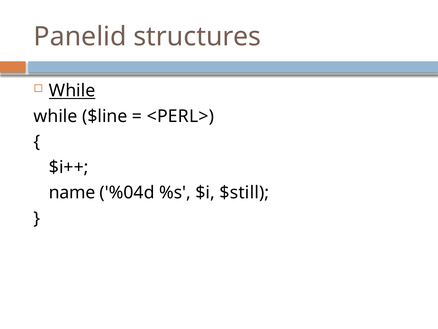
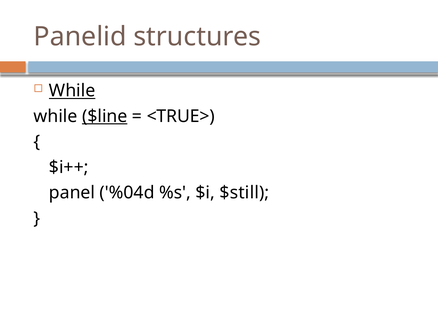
$line underline: none -> present
<PERL>: <PERL> -> <TRUE>
name: name -> panel
